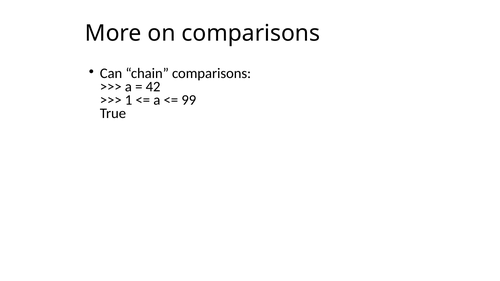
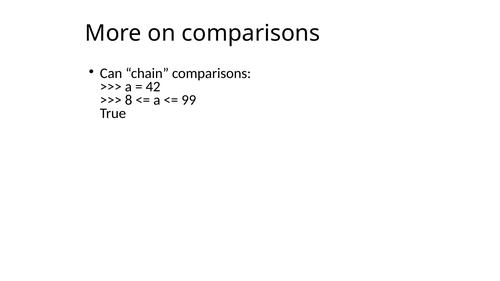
1: 1 -> 8
